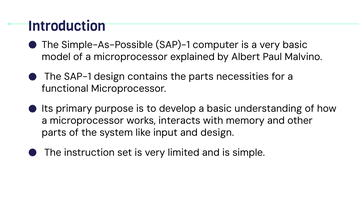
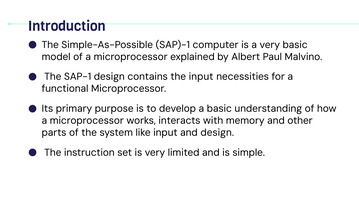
the parts: parts -> input
